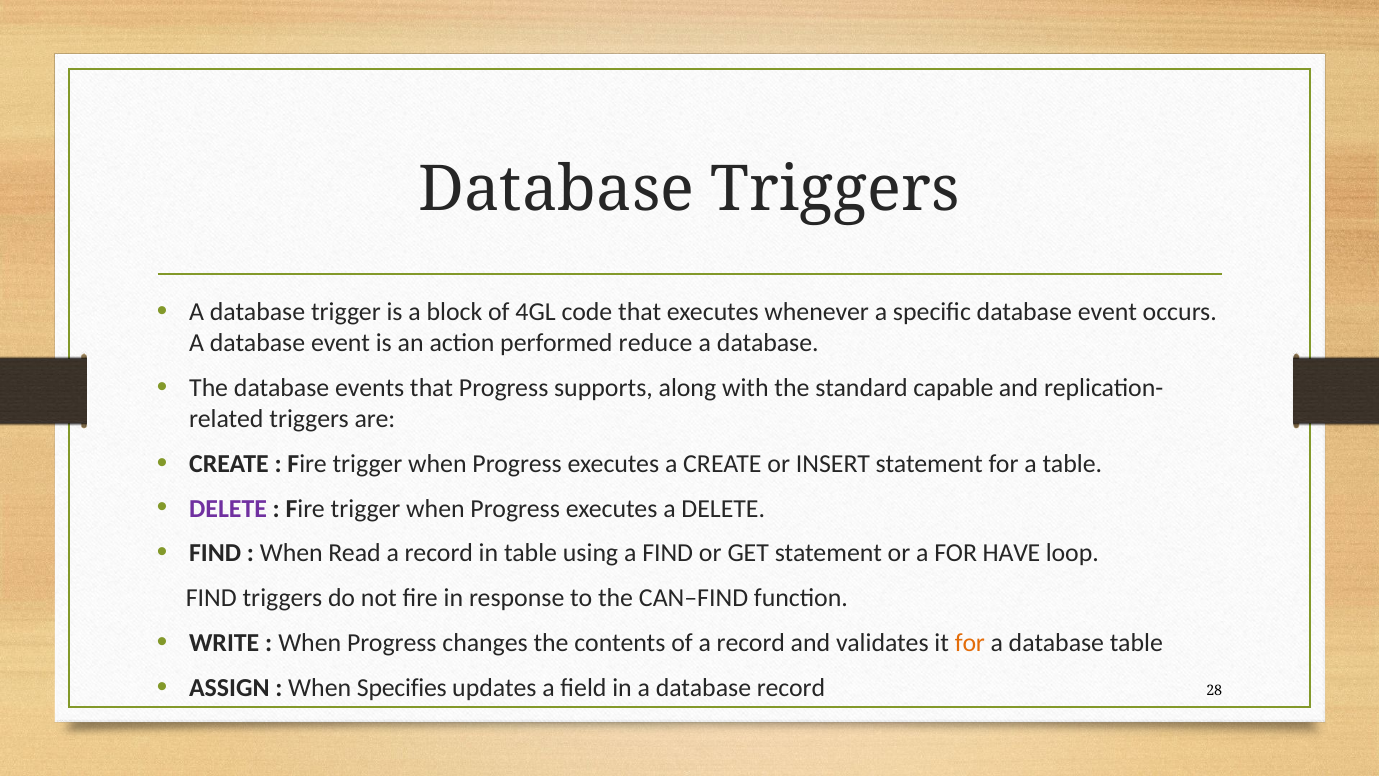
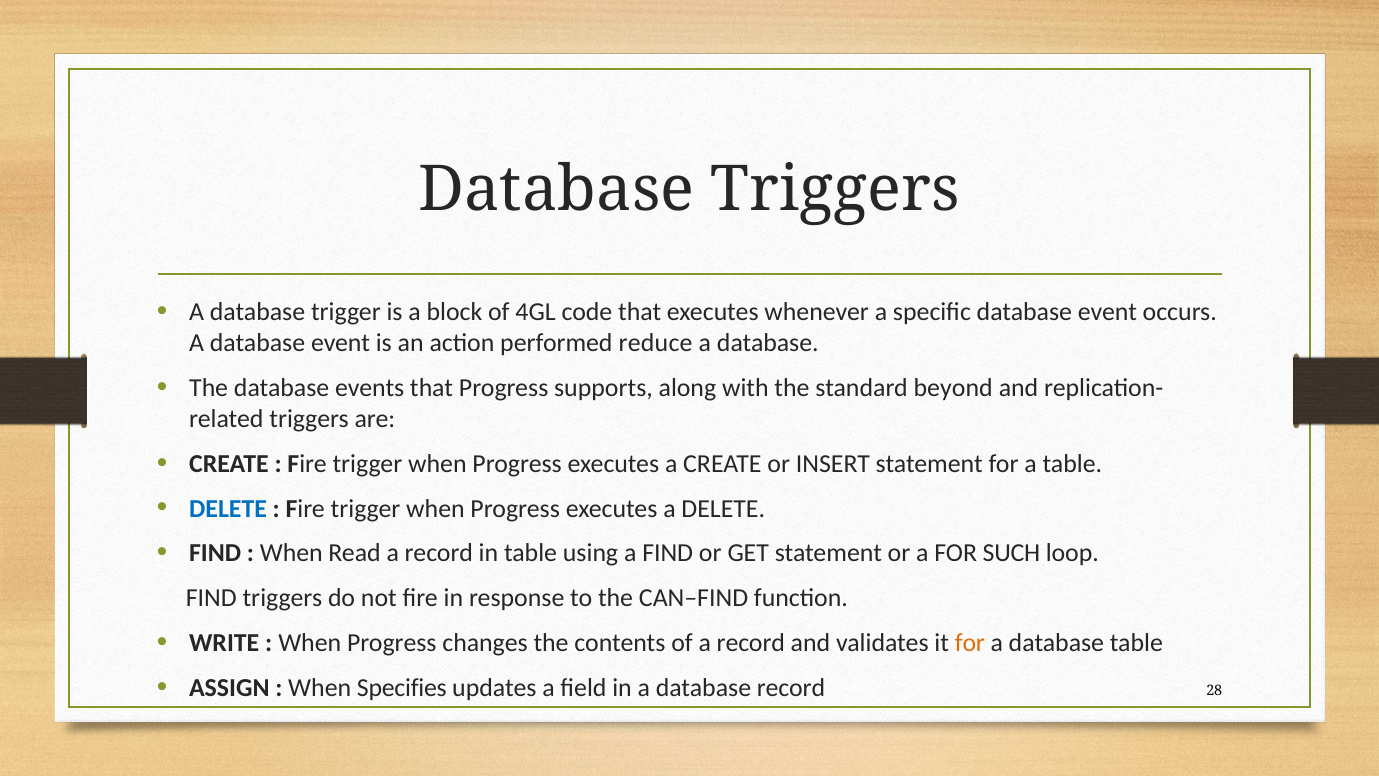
capable: capable -> beyond
DELETE at (228, 508) colour: purple -> blue
HAVE: HAVE -> SUCH
